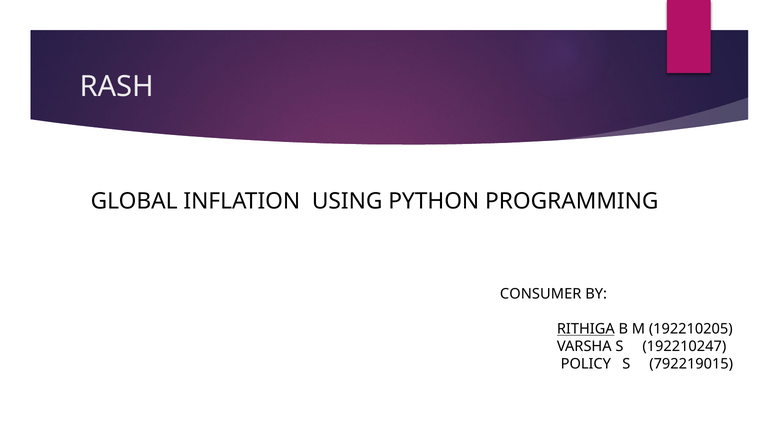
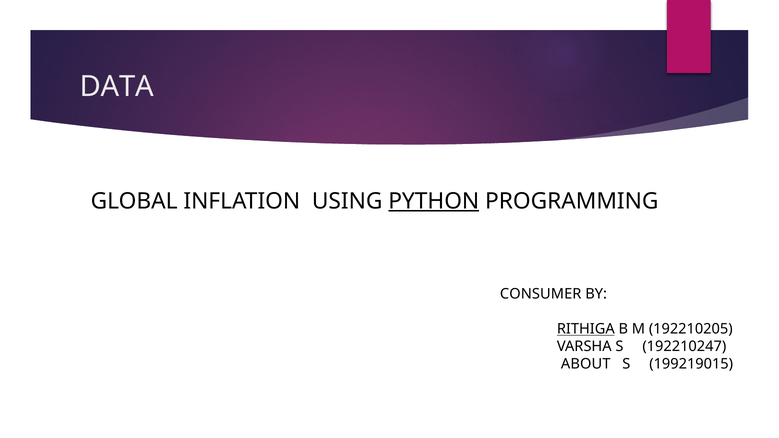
RASH: RASH -> DATA
PYTHON underline: none -> present
POLICY: POLICY -> ABOUT
792219015: 792219015 -> 199219015
